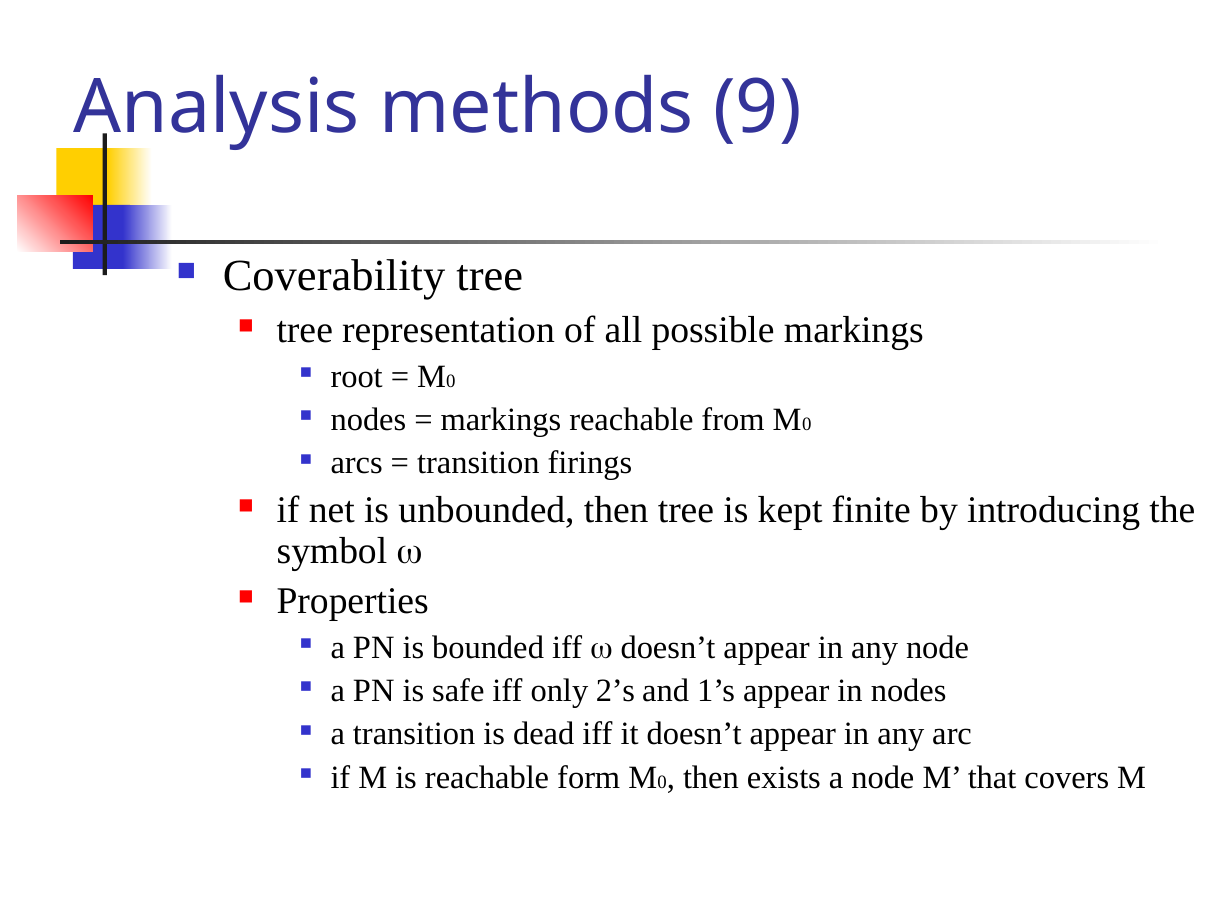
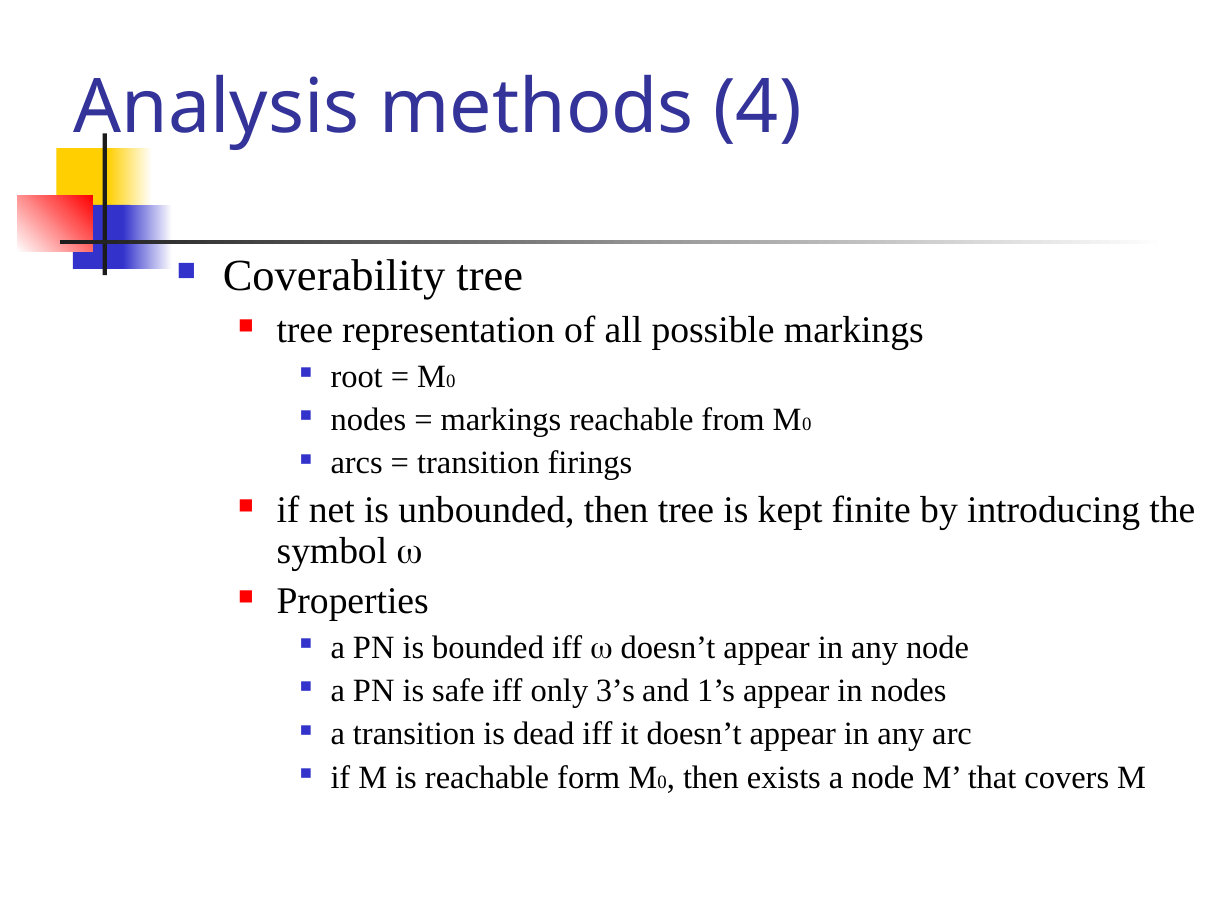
9: 9 -> 4
2’s: 2’s -> 3’s
